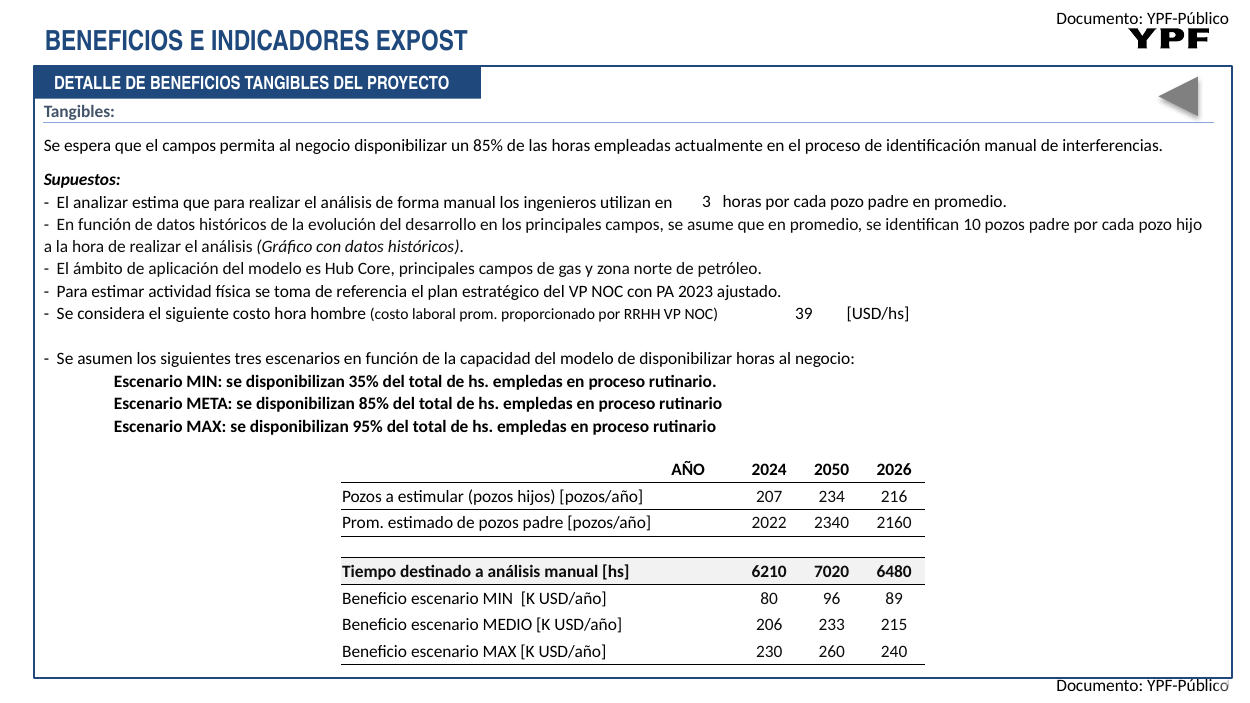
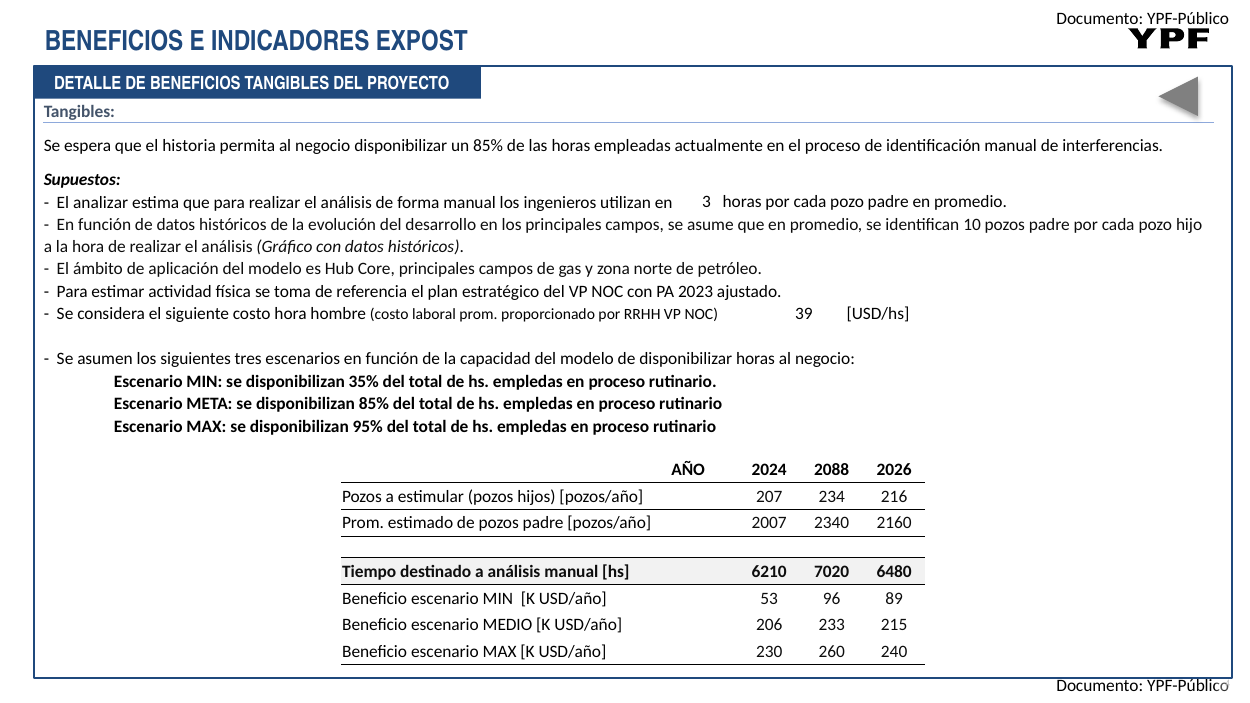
el campos: campos -> historia
2050: 2050 -> 2088
2022: 2022 -> 2007
80: 80 -> 53
